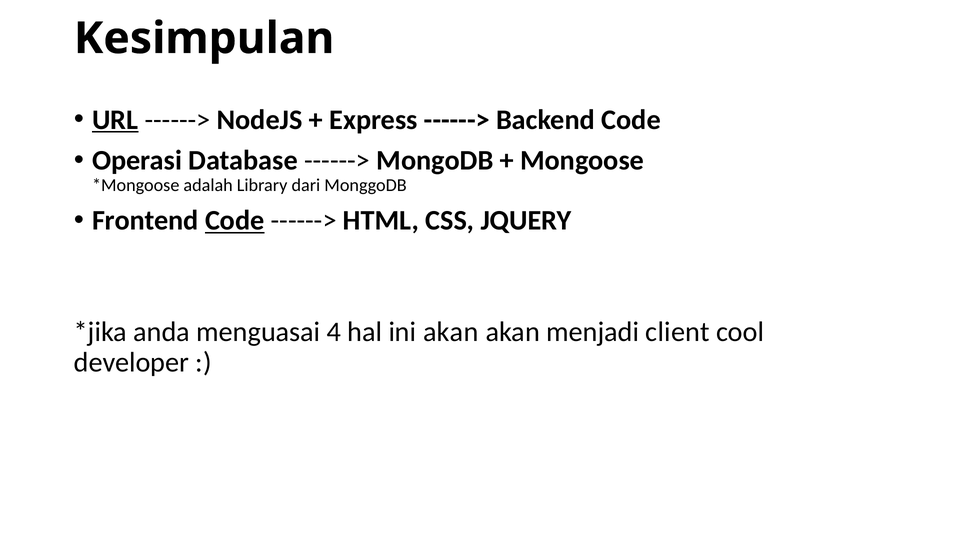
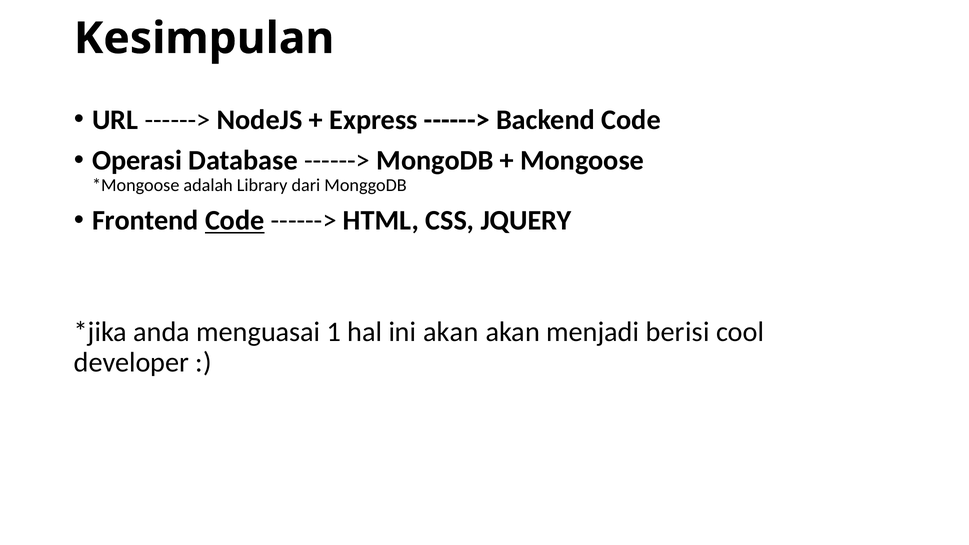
URL underline: present -> none
4: 4 -> 1
client: client -> berisi
